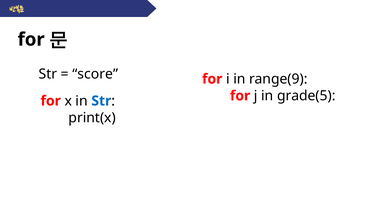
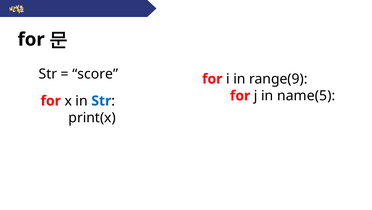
grade(5: grade(5 -> name(5
